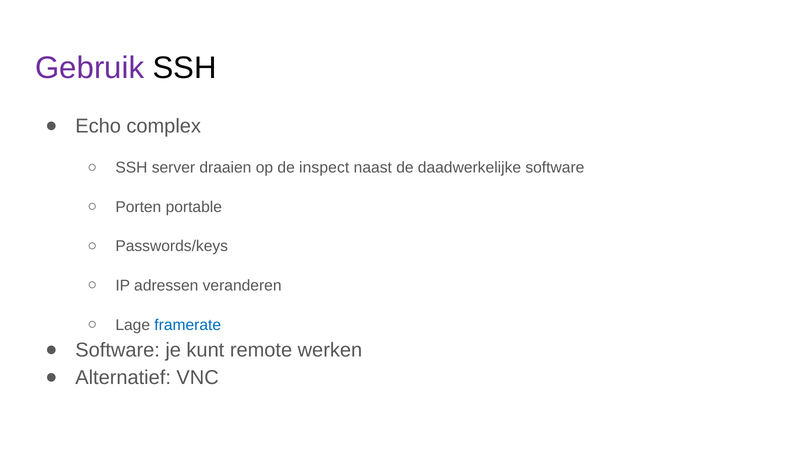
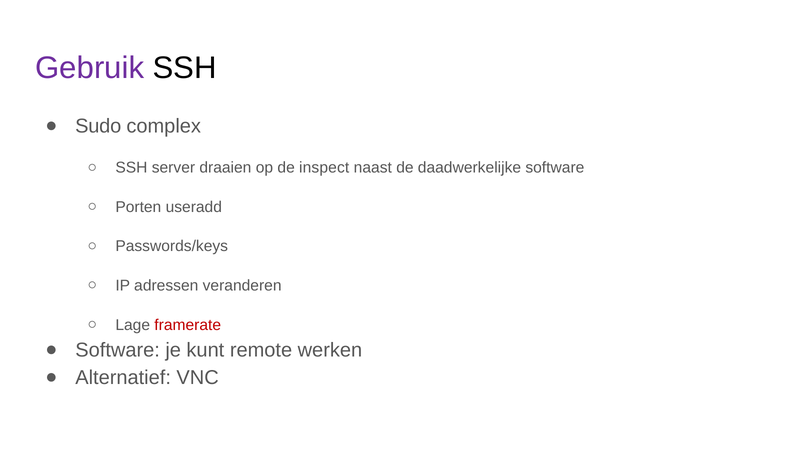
Echo: Echo -> Sudo
portable: portable -> useradd
framerate colour: blue -> red
